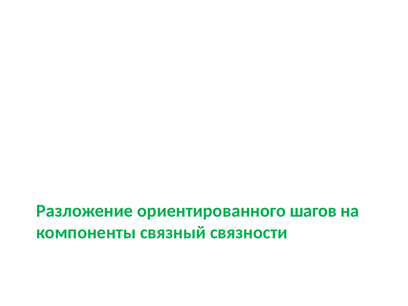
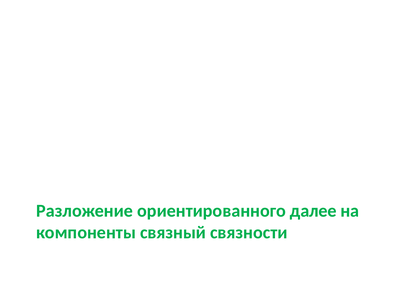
шагов: шагов -> далее
